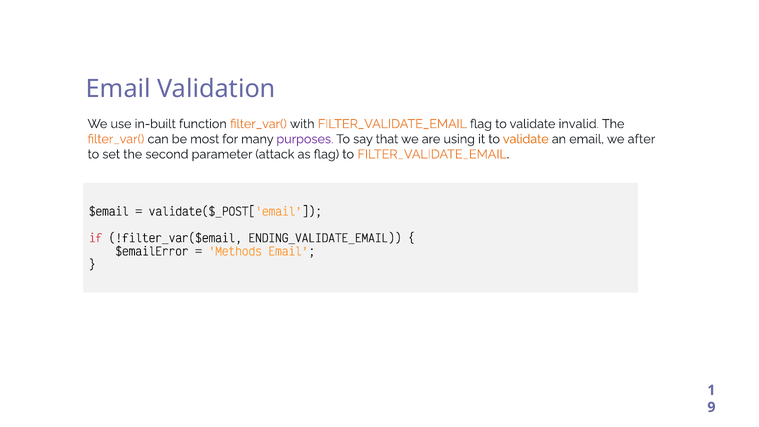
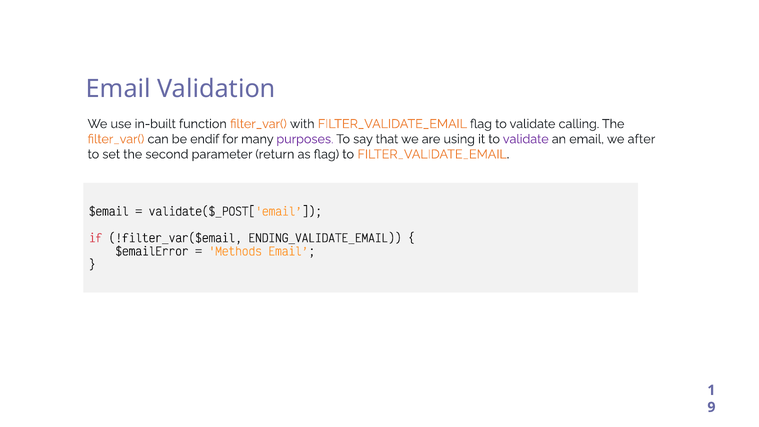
invalid: invalid -> calling
most: most -> endif
validate at (526, 139) colour: orange -> purple
attack: attack -> return
